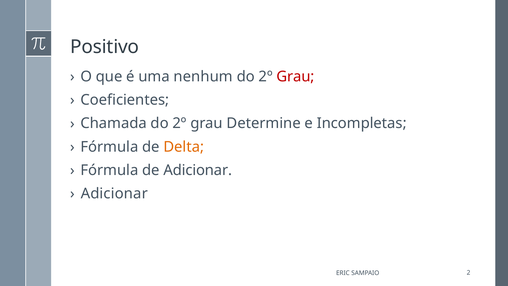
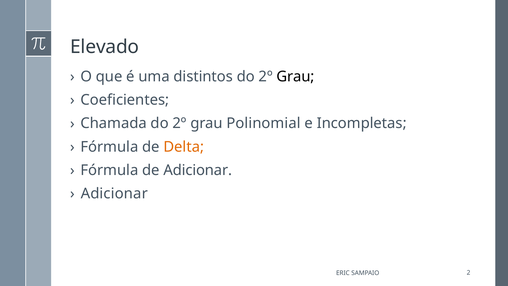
Positivo: Positivo -> Elevado
nenhum: nenhum -> distintos
Grau at (295, 77) colour: red -> black
Determine: Determine -> Polinomial
